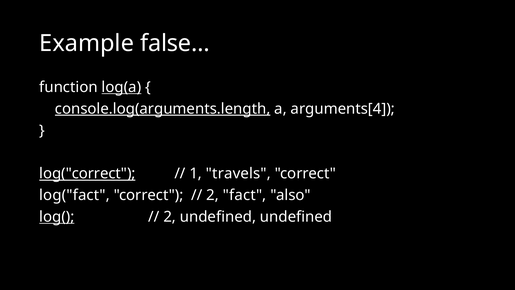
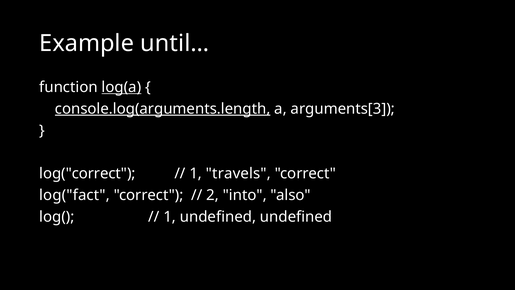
false…: false… -> until…
arguments[4: arguments[4 -> arguments[3
log("correct underline: present -> none
fact: fact -> into
log( underline: present -> none
2 at (170, 217): 2 -> 1
